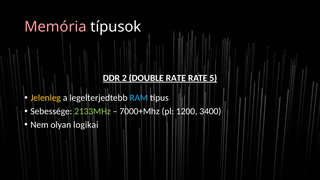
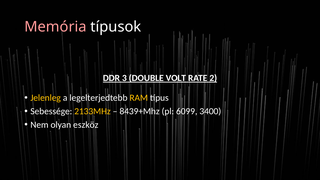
2: 2 -> 3
DOUBLE RATE: RATE -> VOLT
5: 5 -> 2
RAM colour: light blue -> yellow
2133MHz colour: light green -> yellow
7000+Mhz: 7000+Mhz -> 8439+Mhz
1200: 1200 -> 6099
logikai: logikai -> eszköz
